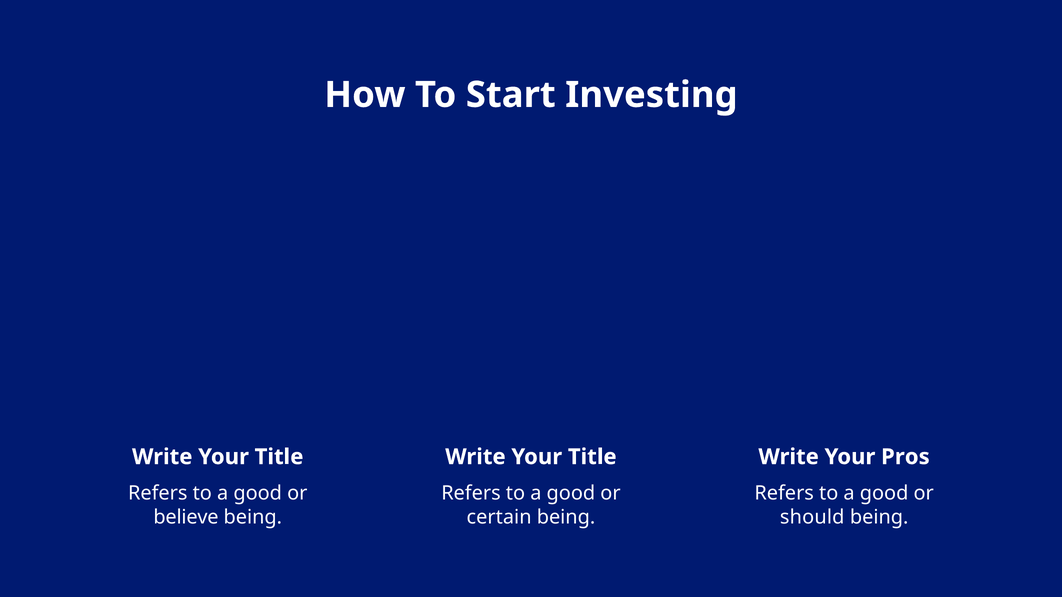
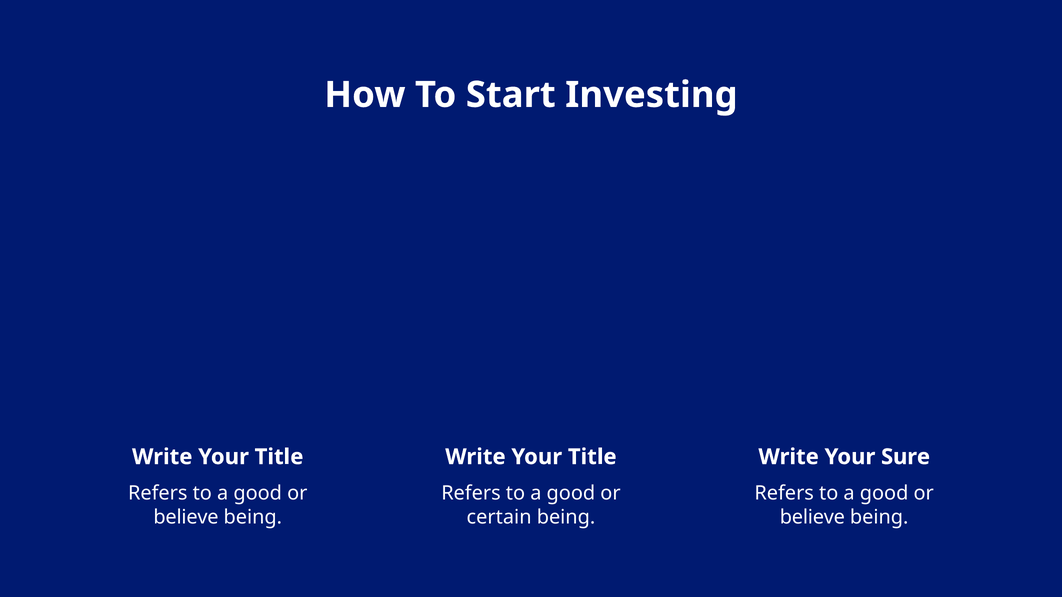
Pros: Pros -> Sure
should at (812, 517): should -> believe
